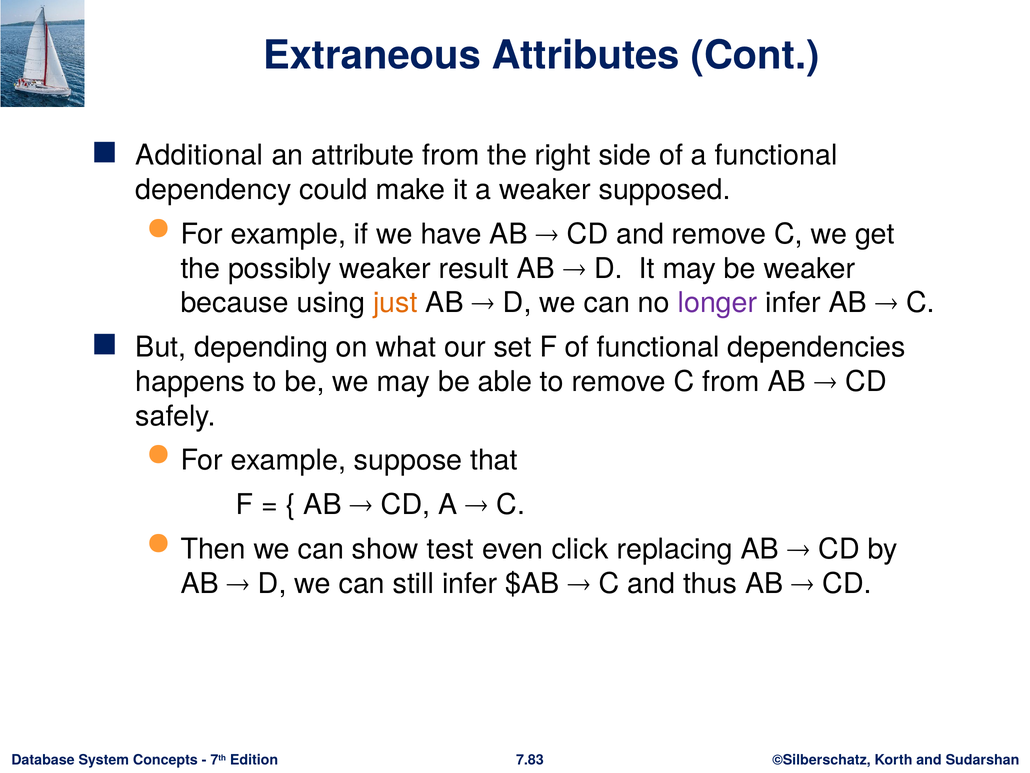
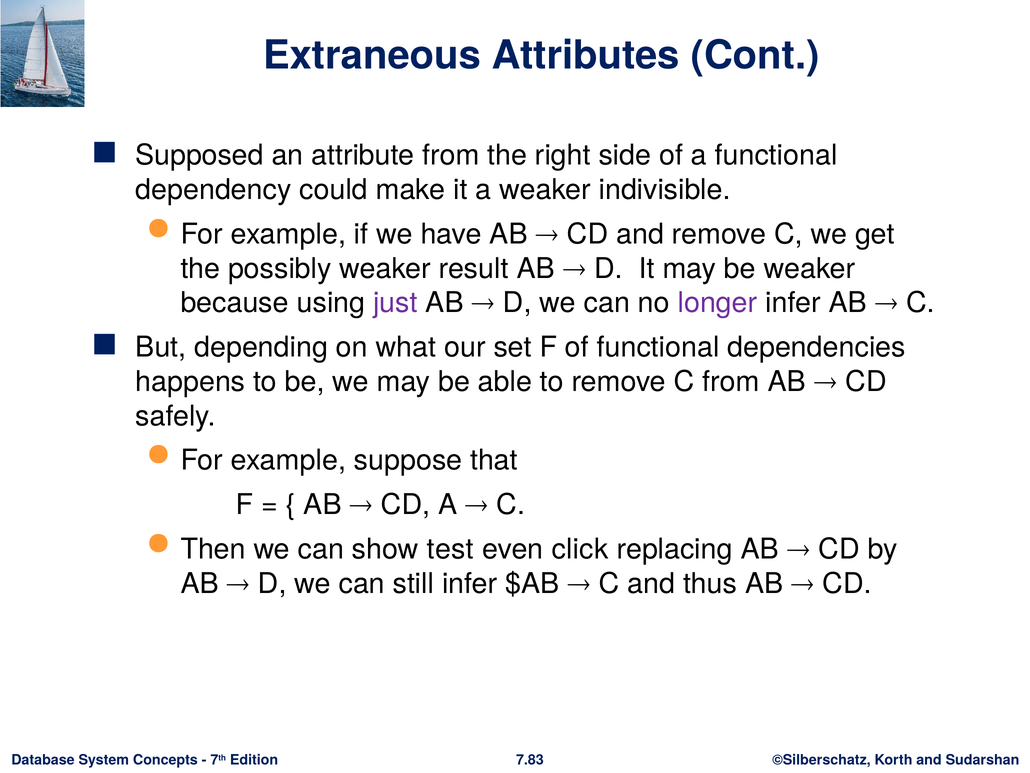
Additional: Additional -> Supposed
supposed: supposed -> indivisible
just colour: orange -> purple
